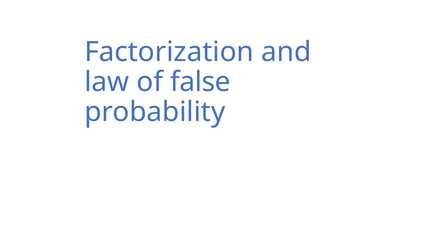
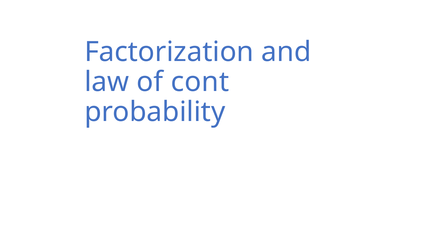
false: false -> cont
